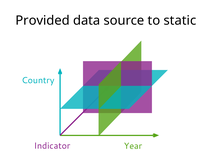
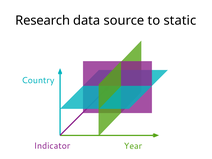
Provided: Provided -> Research
